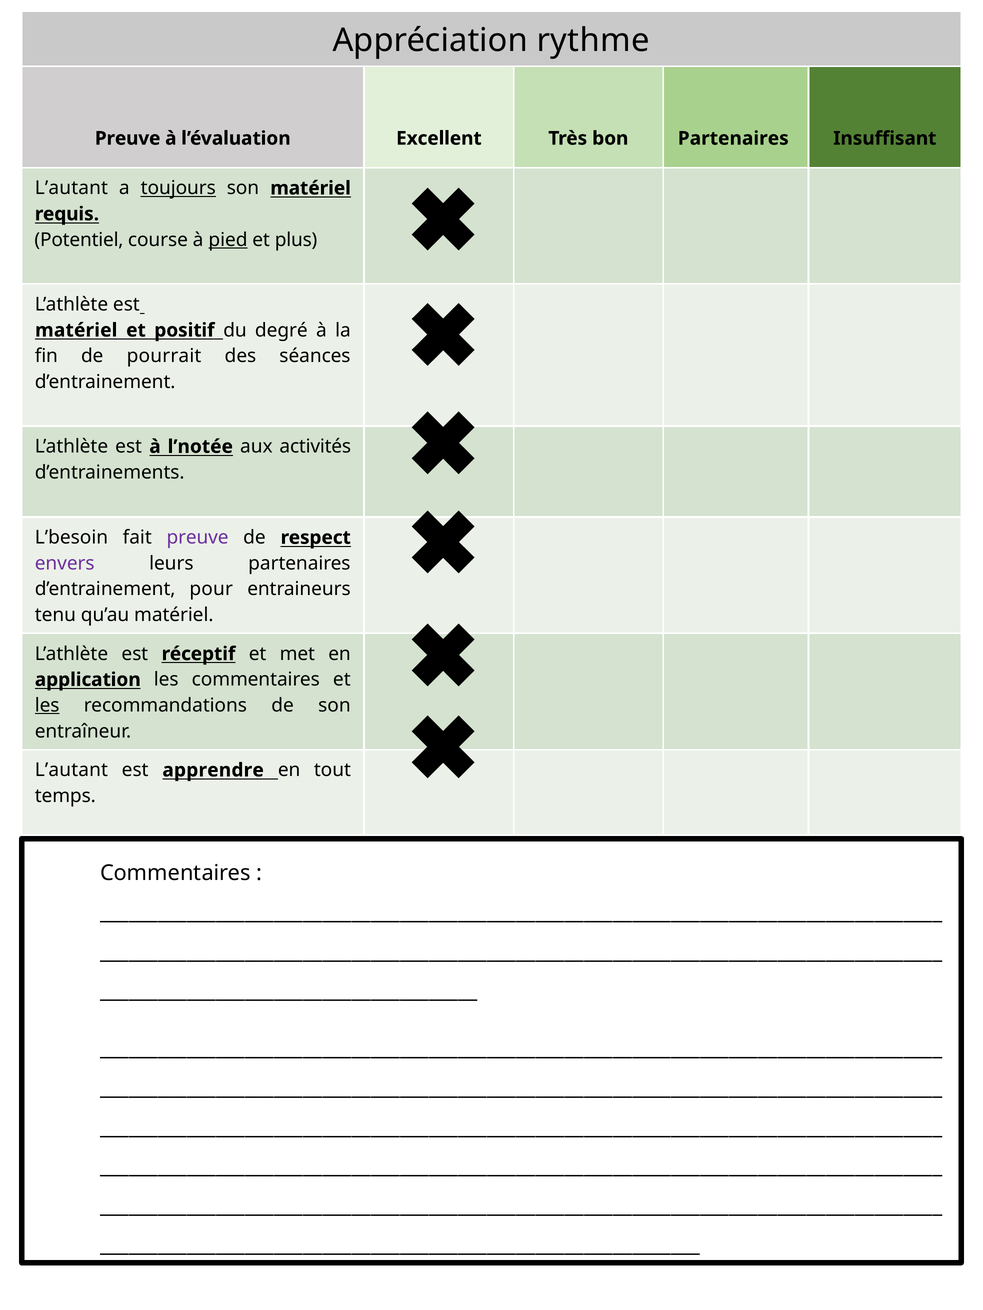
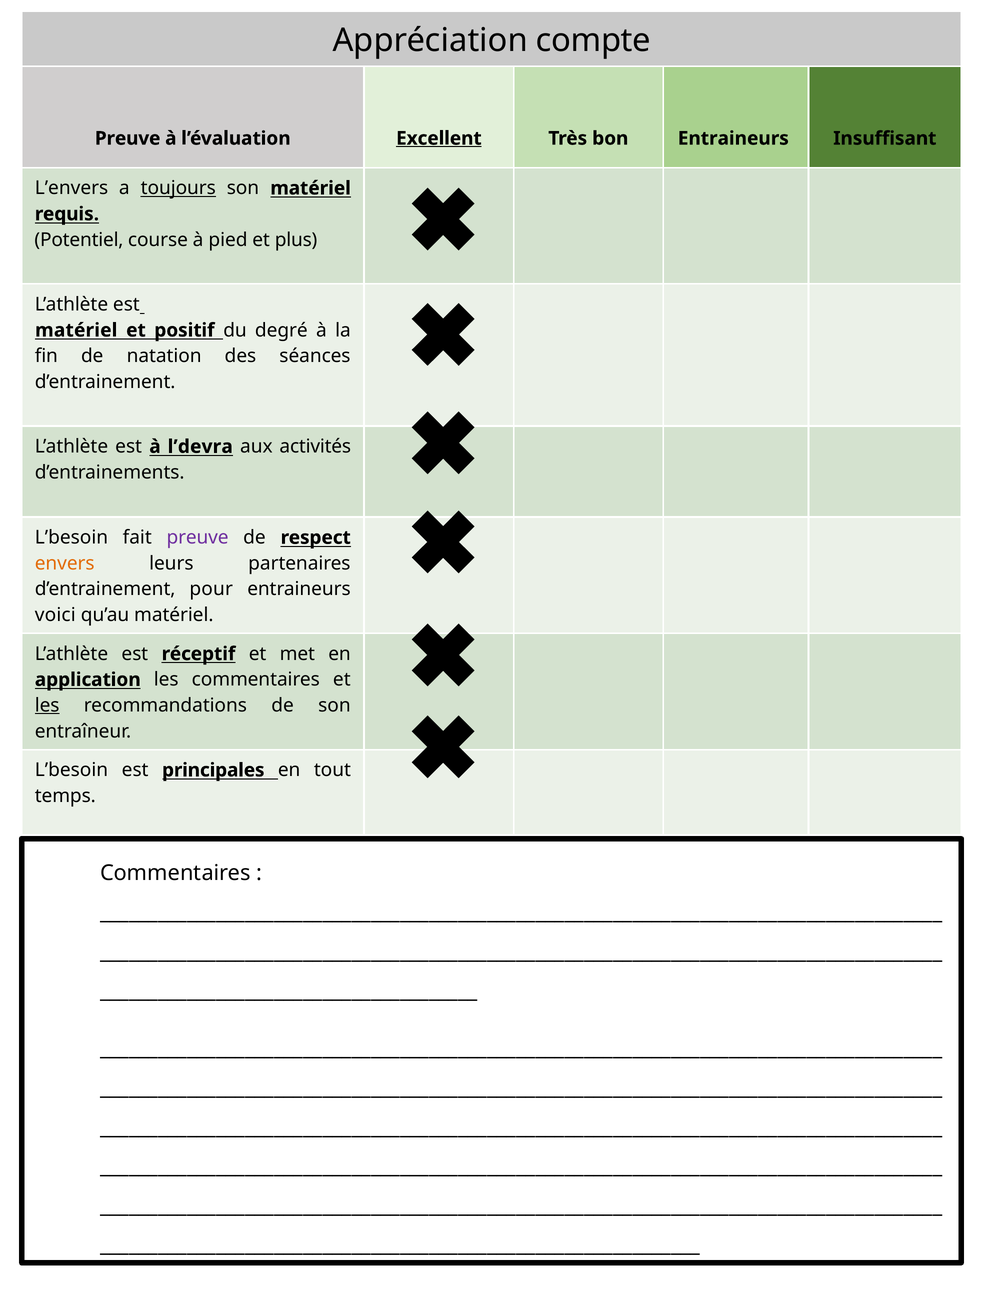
rythme: rythme -> compte
Excellent underline: none -> present
bon Partenaires: Partenaires -> Entraineurs
L’autant at (71, 188): L’autant -> L’envers
pied underline: present -> none
pourrait: pourrait -> natation
l’notée: l’notée -> l’devra
envers colour: purple -> orange
tenu: tenu -> voici
L’autant at (71, 771): L’autant -> L’besoin
apprendre: apprendre -> principales
